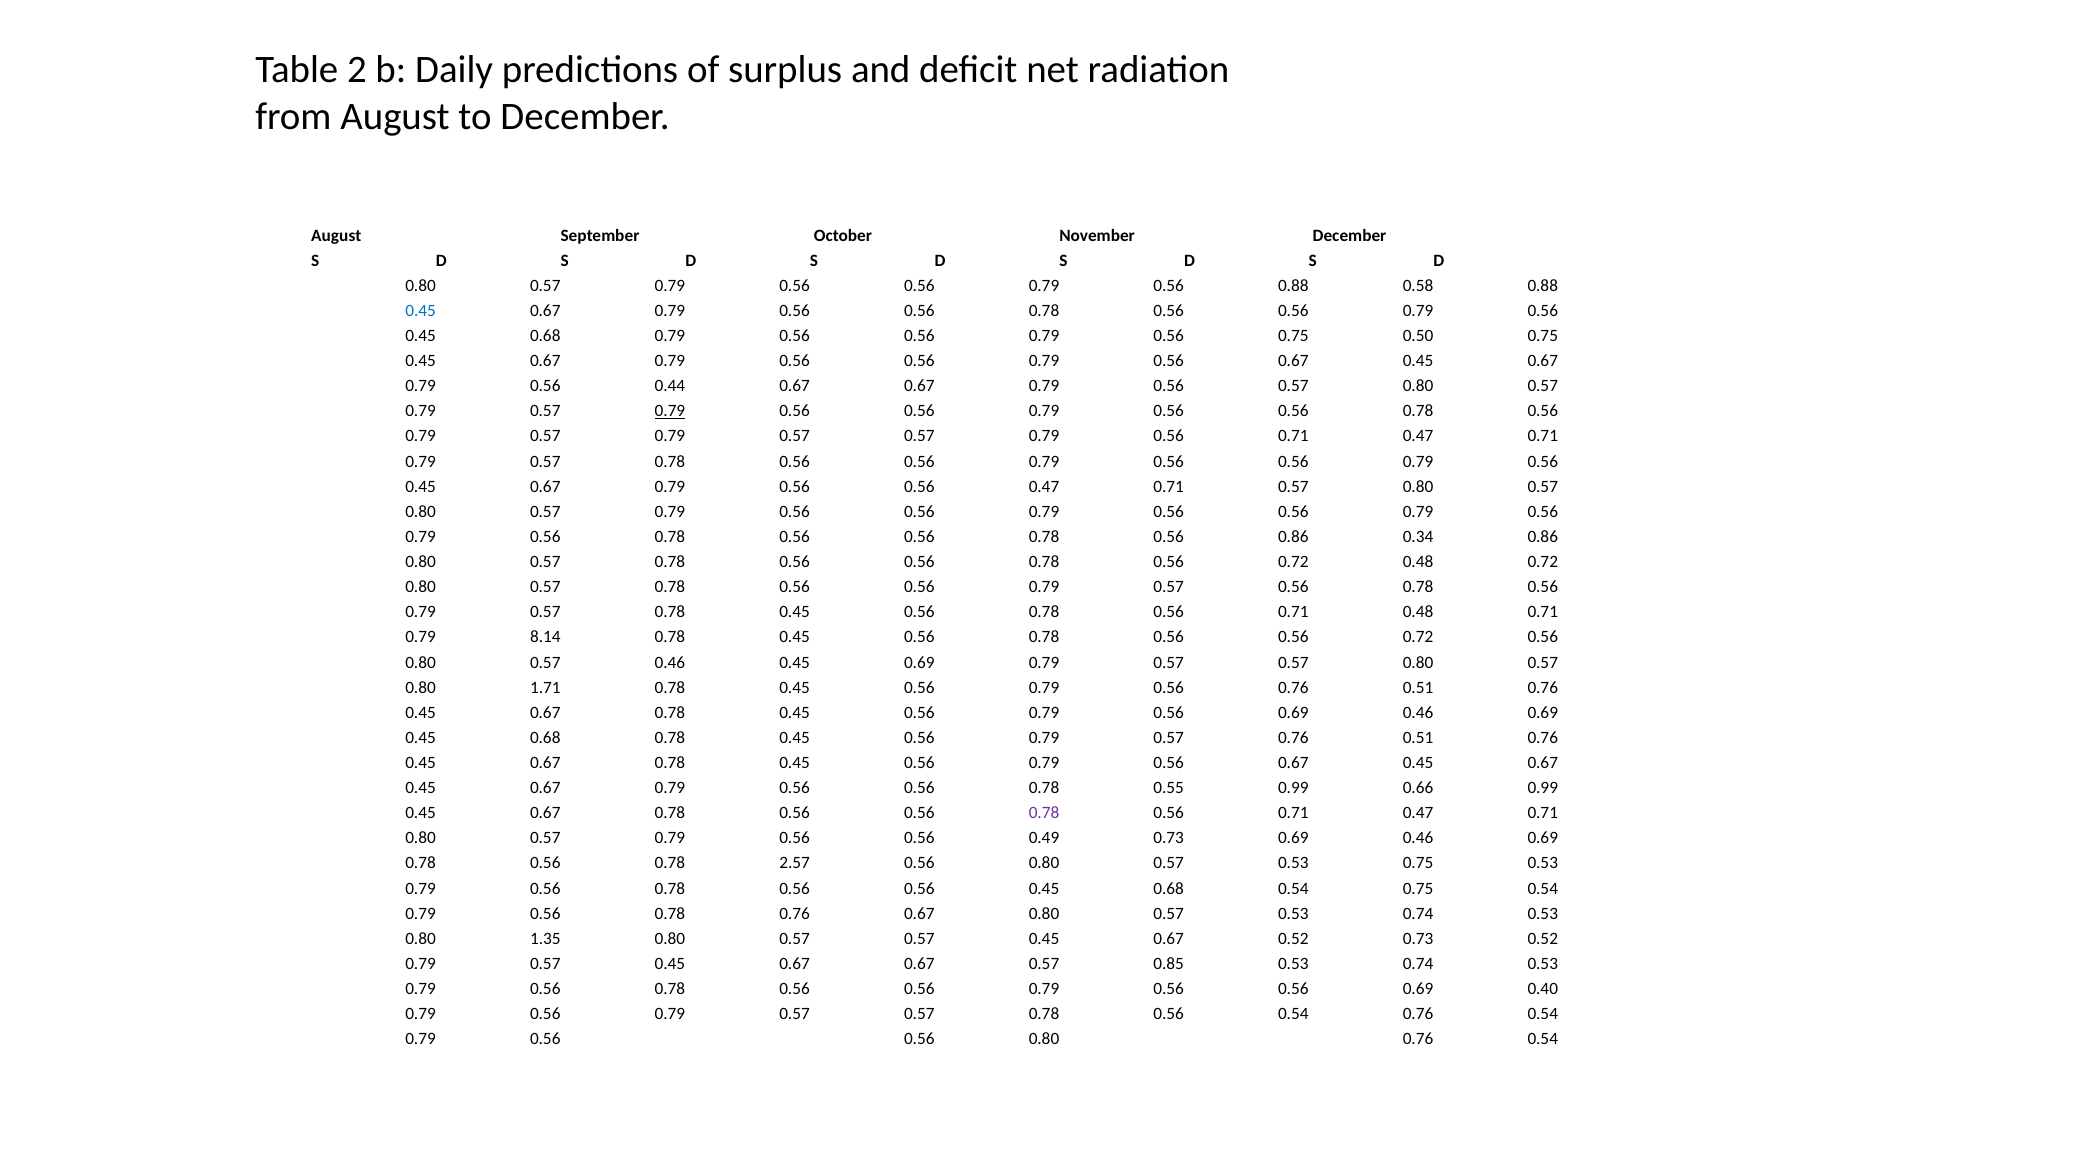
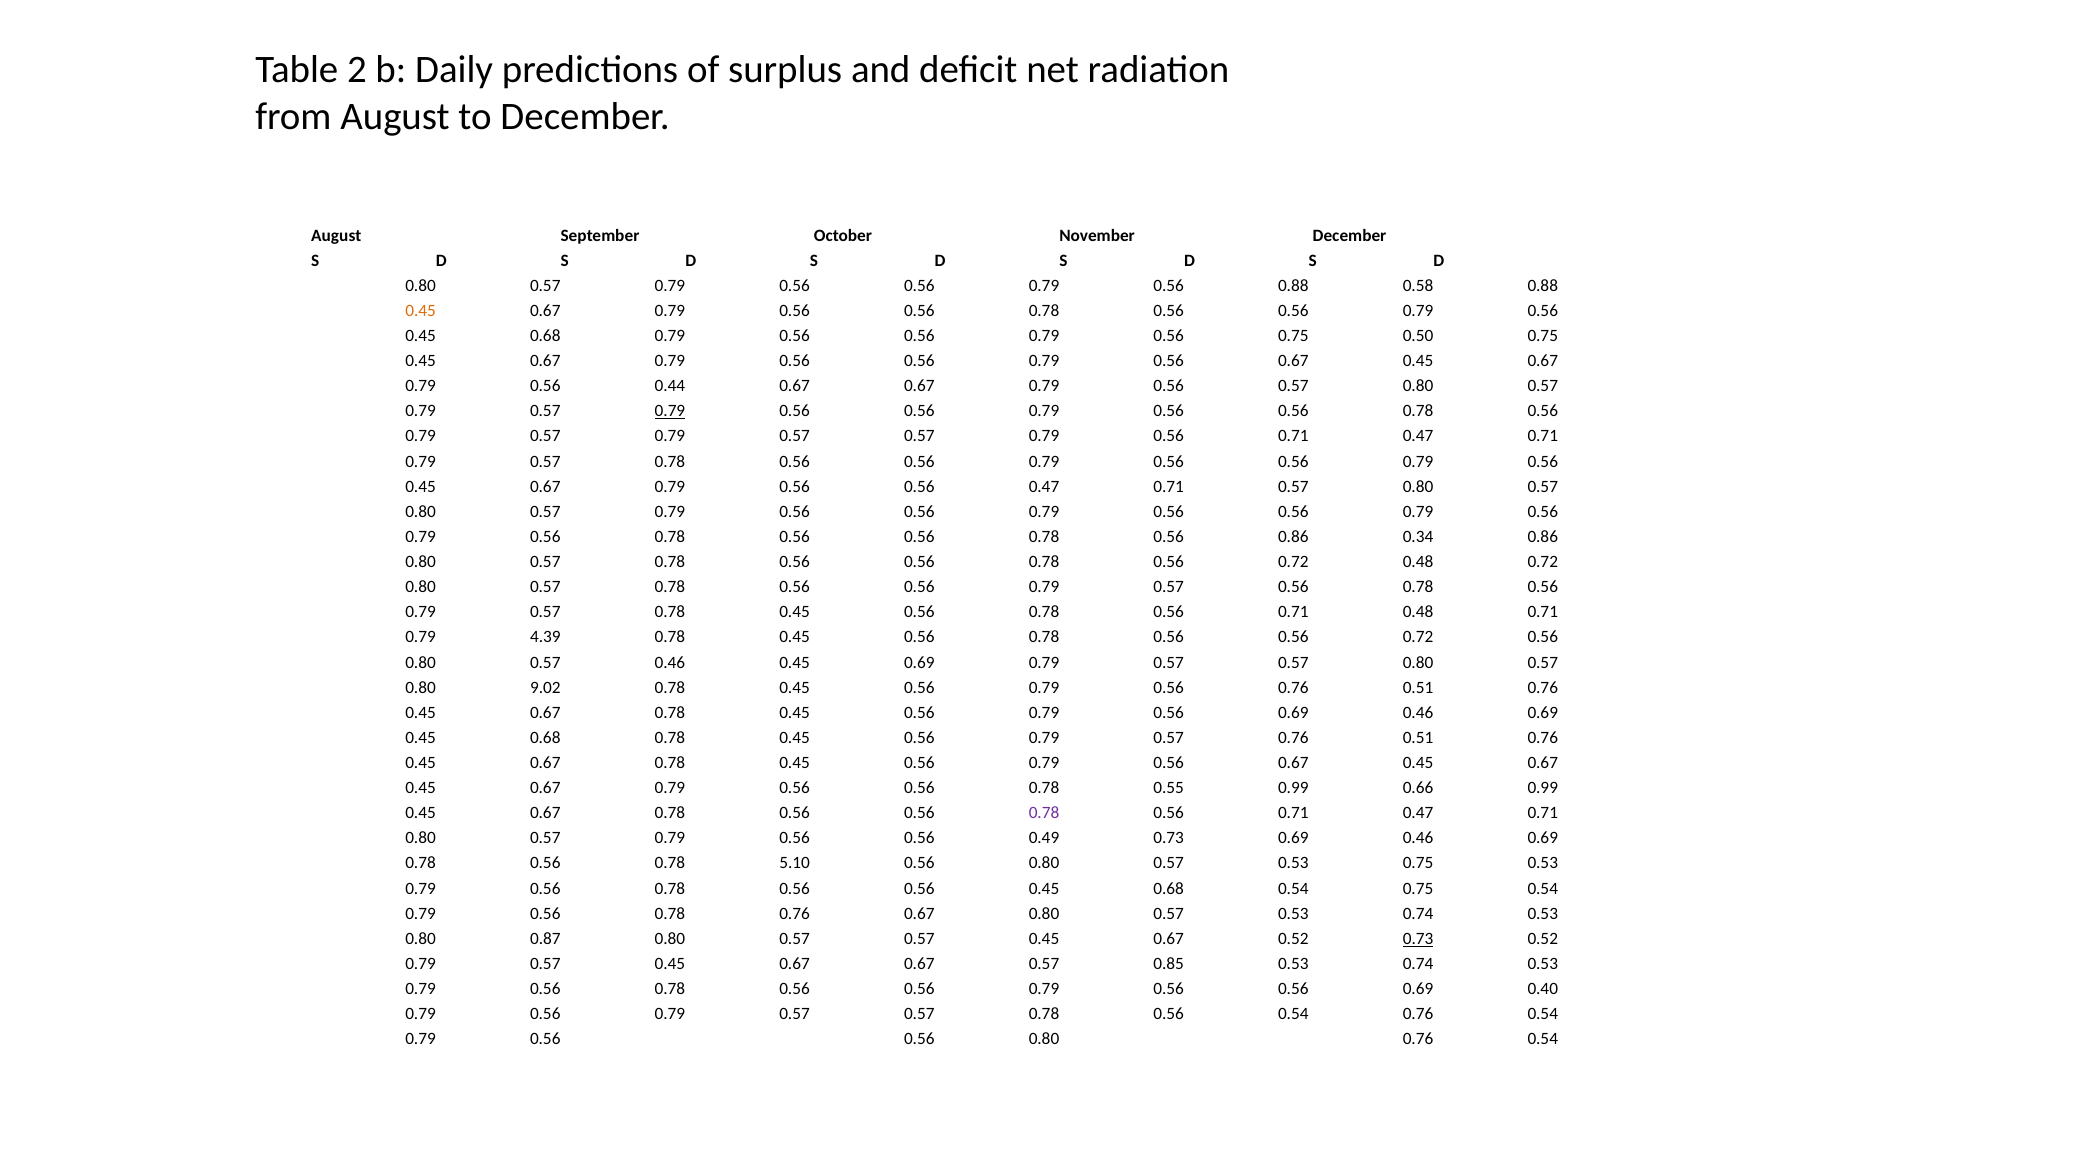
0.45 at (421, 311) colour: blue -> orange
8.14: 8.14 -> 4.39
1.71: 1.71 -> 9.02
2.57: 2.57 -> 5.10
1.35: 1.35 -> 0.87
0.73 at (1418, 939) underline: none -> present
